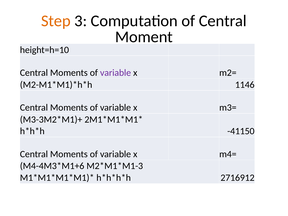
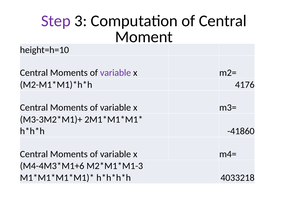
Step colour: orange -> purple
1146: 1146 -> 4176
-41150: -41150 -> -41860
2716912: 2716912 -> 4033218
